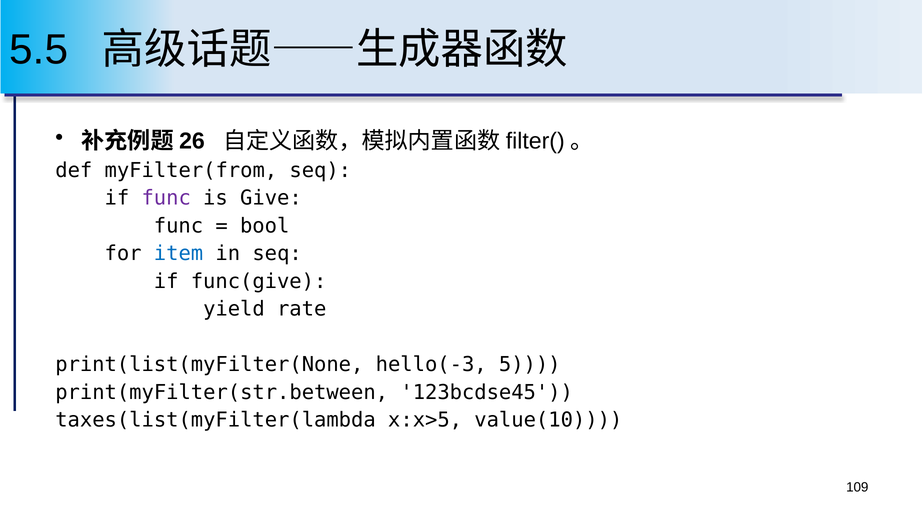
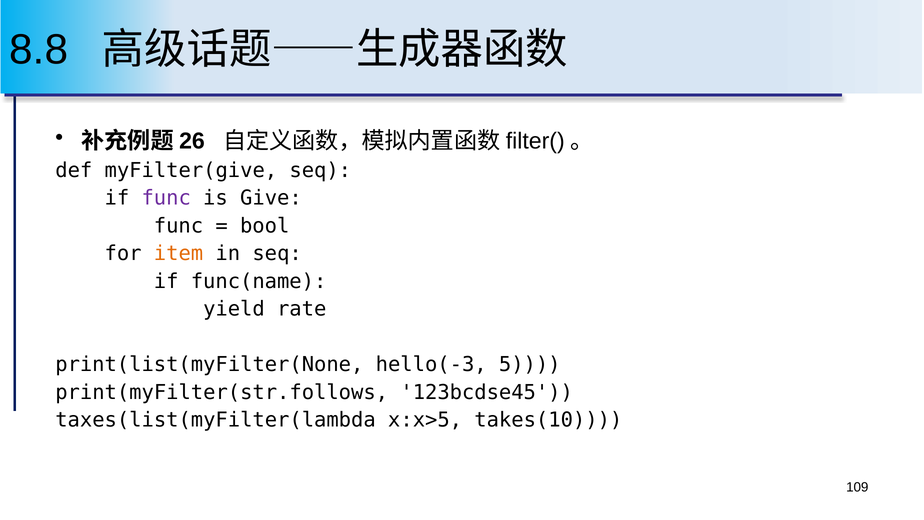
5.5: 5.5 -> 8.8
myFilter(from: myFilter(from -> myFilter(give
item colour: blue -> orange
func(give: func(give -> func(name
print(myFilter(str.between: print(myFilter(str.between -> print(myFilter(str.follows
value(10: value(10 -> takes(10
